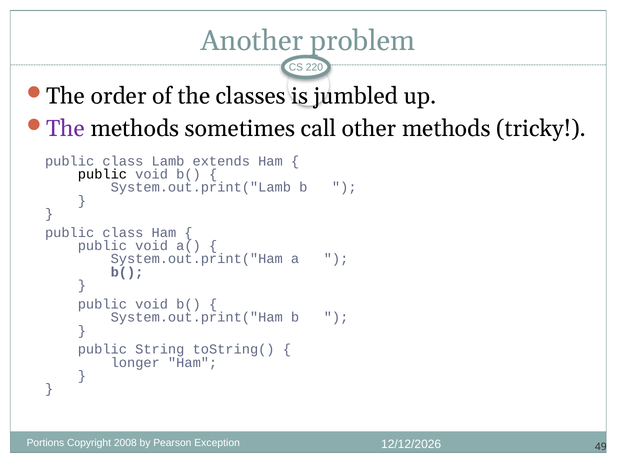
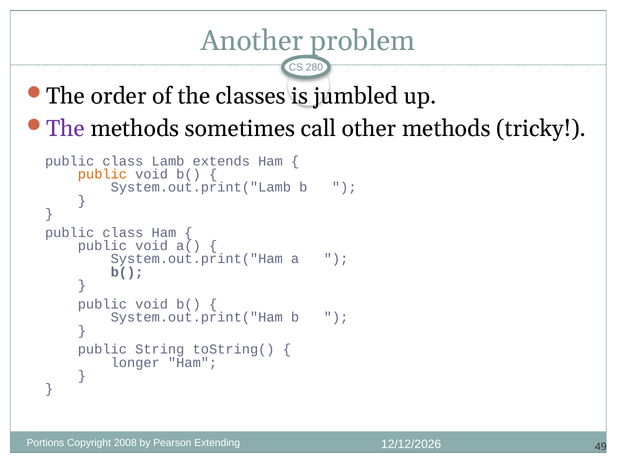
220: 220 -> 280
public at (102, 174) colour: black -> orange
Exception: Exception -> Extending
